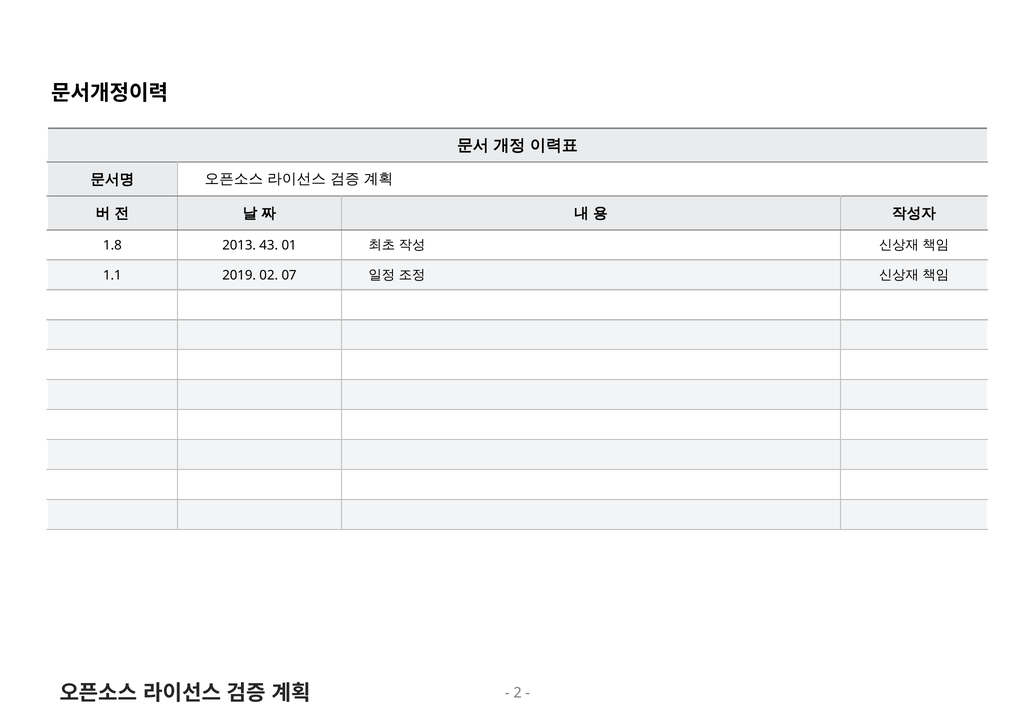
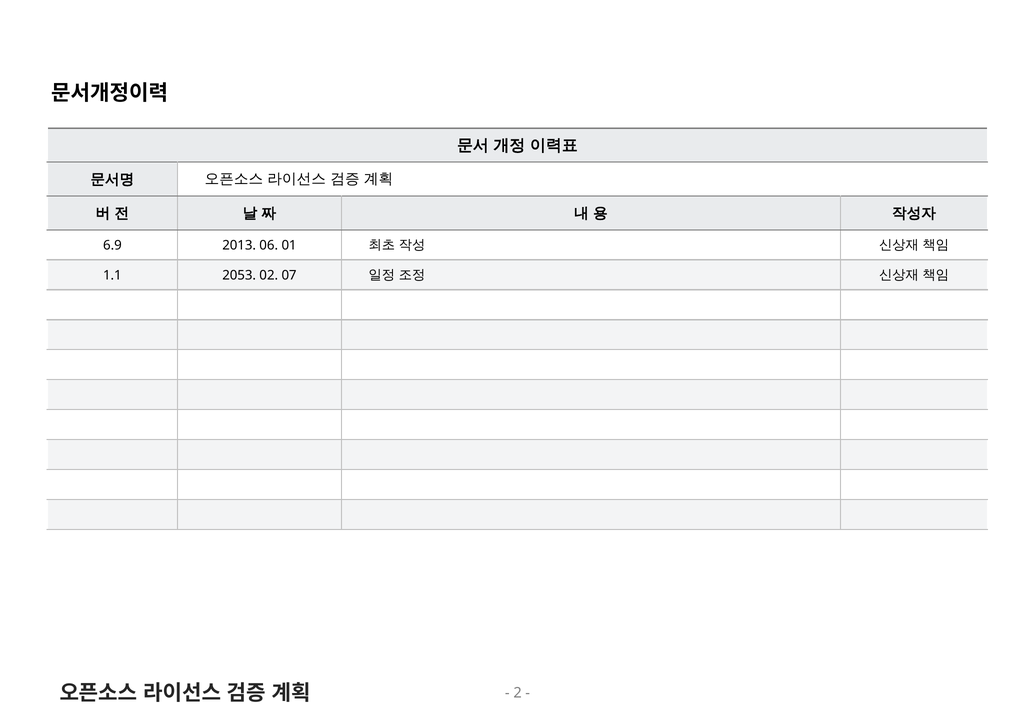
1.8: 1.8 -> 6.9
43: 43 -> 06
2019: 2019 -> 2053
